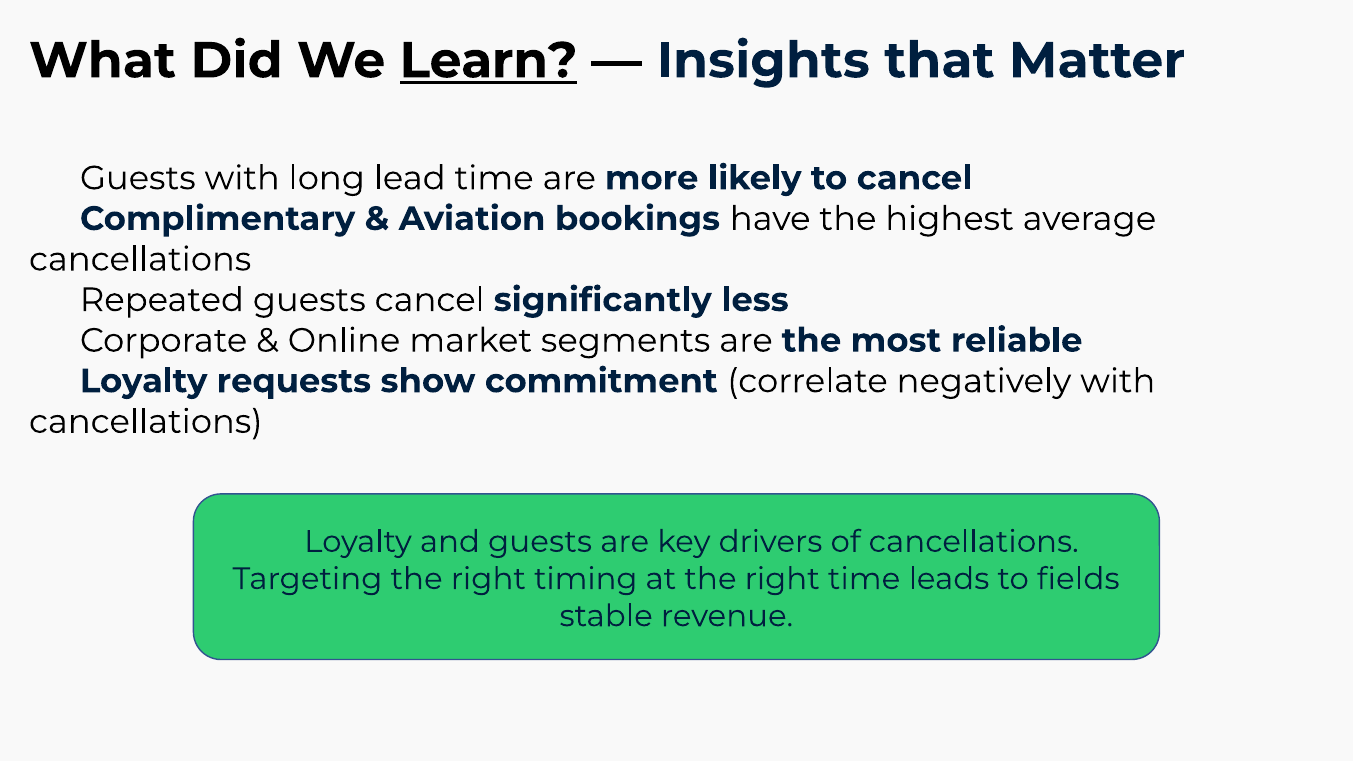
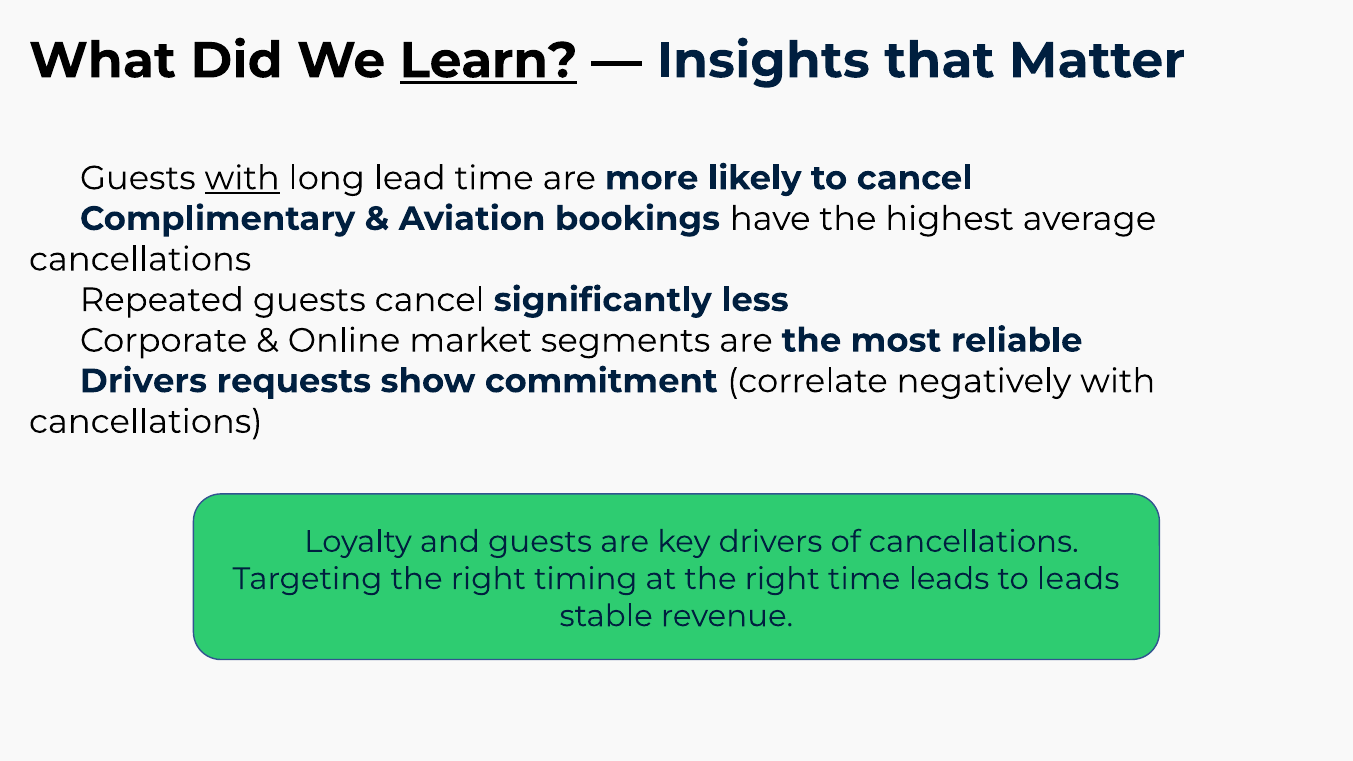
with at (242, 178) underline: none -> present
Loyalty at (144, 381): Loyalty -> Drivers
to fields: fields -> leads
